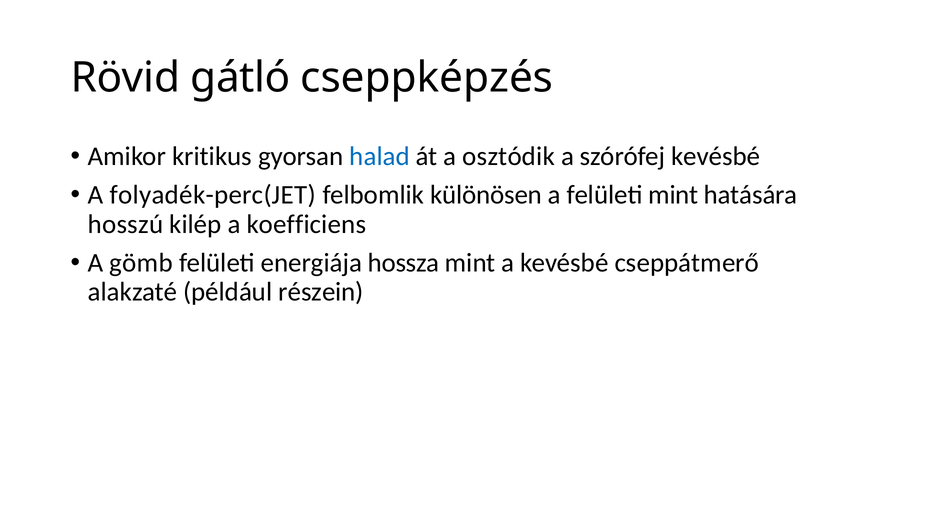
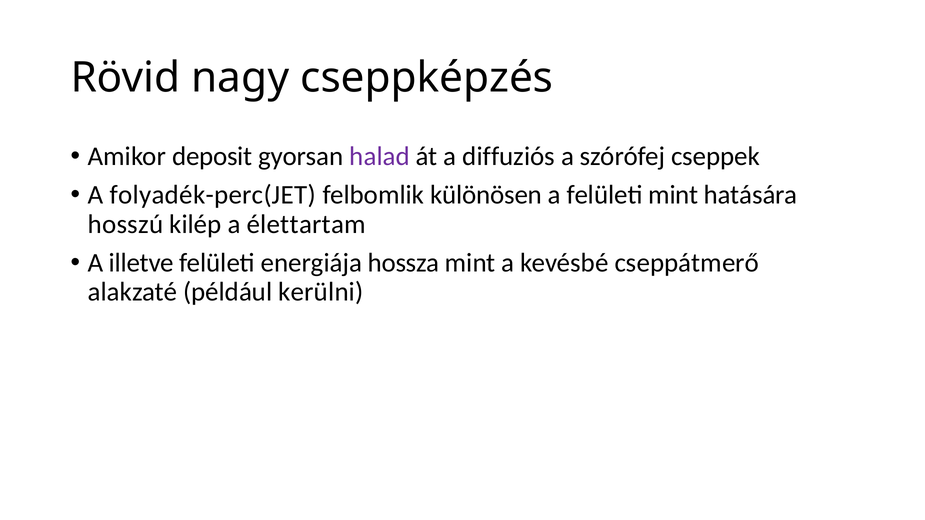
gátló: gátló -> nagy
kritikus: kritikus -> deposit
halad colour: blue -> purple
osztódik: osztódik -> diffuziós
szórófej kevésbé: kevésbé -> cseppek
koefficiens: koefficiens -> élettartam
gömb: gömb -> illetve
részein: részein -> kerülni
